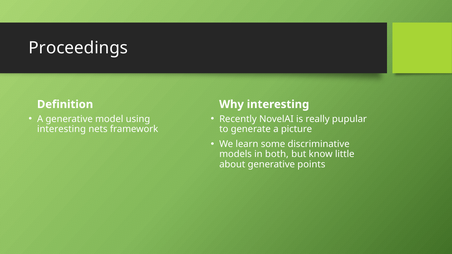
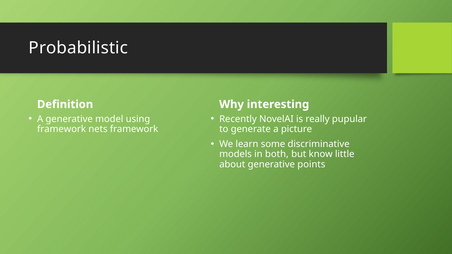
Proceedings: Proceedings -> Probabilistic
interesting at (62, 129): interesting -> framework
